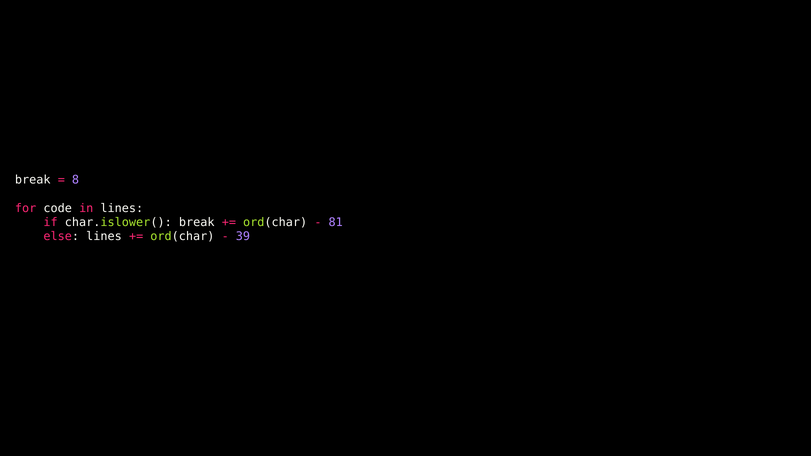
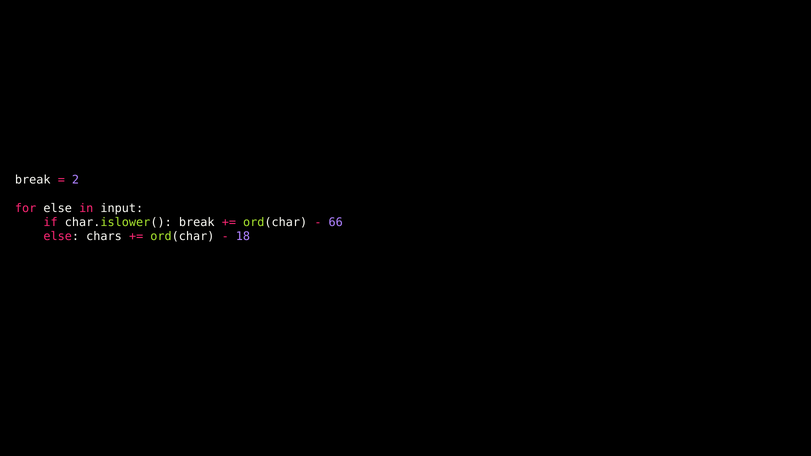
8: 8 -> 2
for code: code -> else
in lines: lines -> input
81: 81 -> 66
else lines: lines -> chars
39: 39 -> 18
